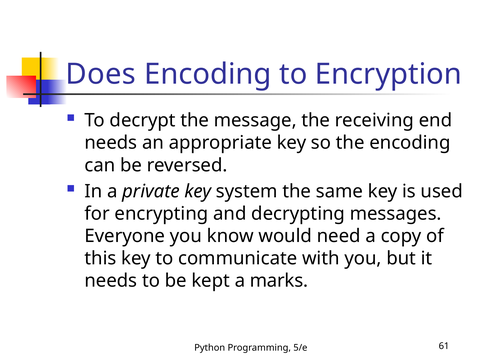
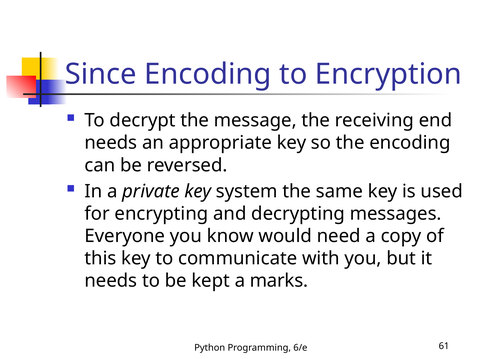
Does: Does -> Since
5/e: 5/e -> 6/e
